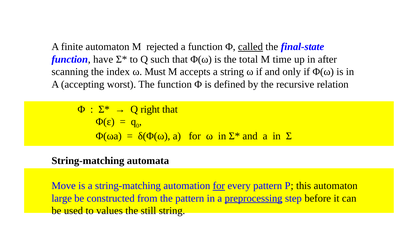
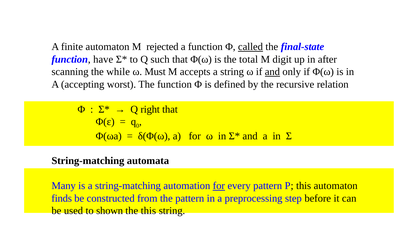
time: time -> digit
index: index -> while
and at (272, 72) underline: none -> present
Move: Move -> Many
large: large -> finds
preprocessing underline: present -> none
values: values -> shown
the still: still -> this
